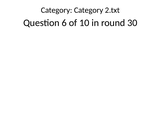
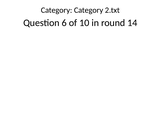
30: 30 -> 14
